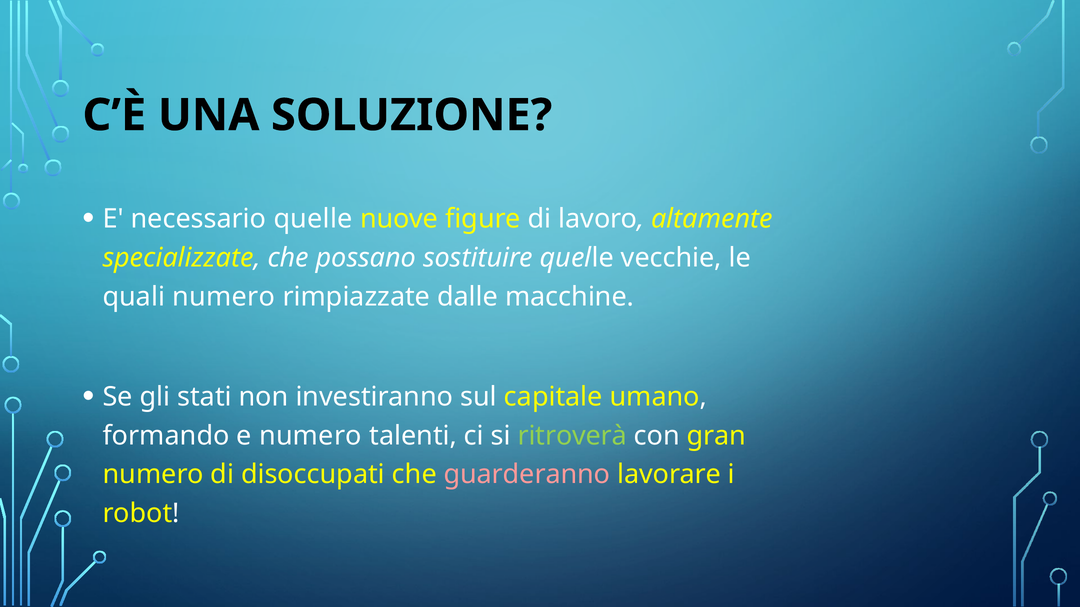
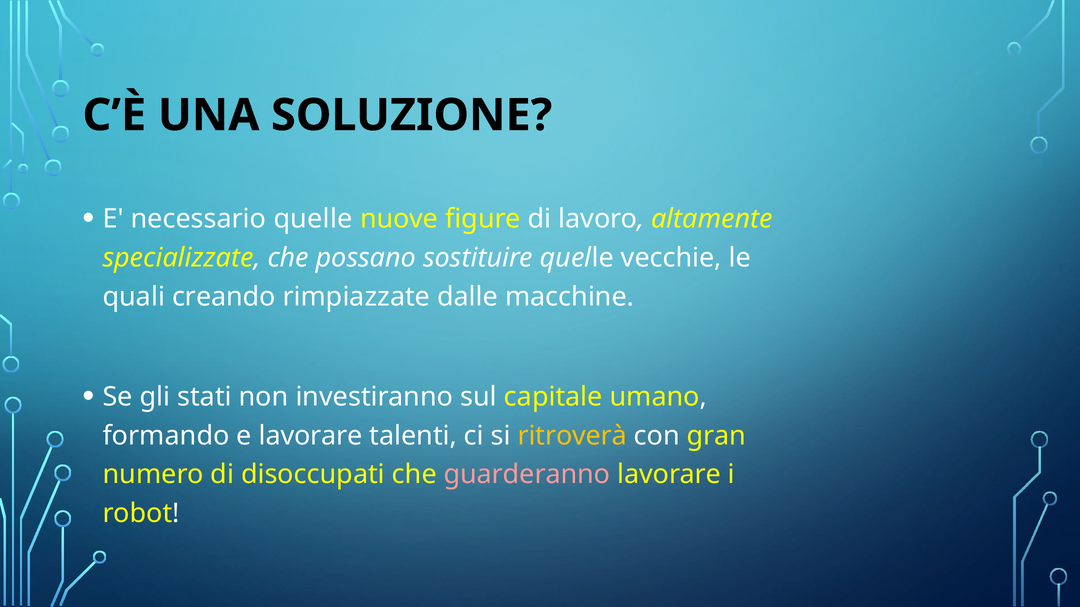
quali numero: numero -> creando
e numero: numero -> lavorare
ritroverà colour: light green -> yellow
